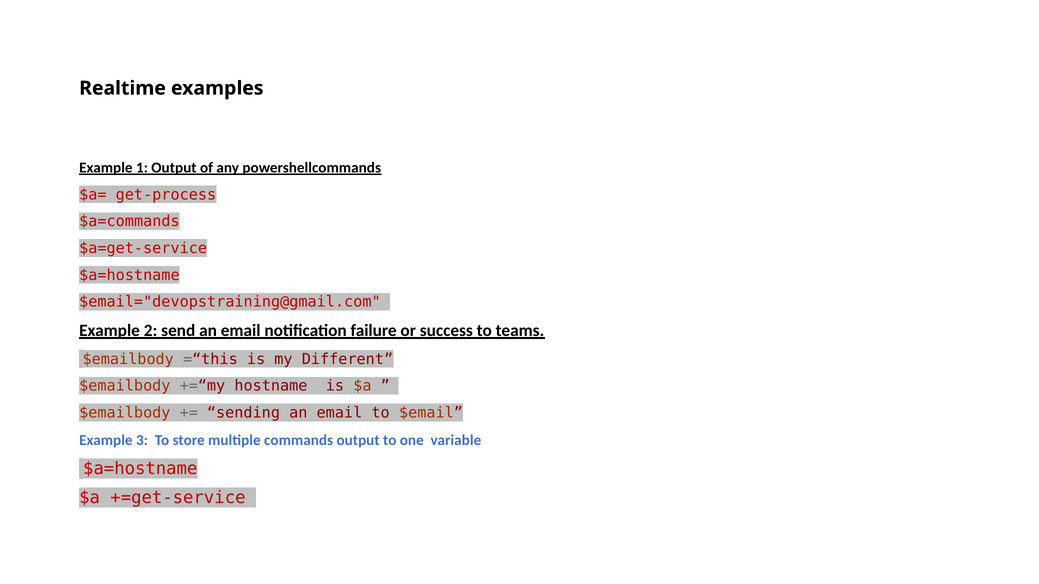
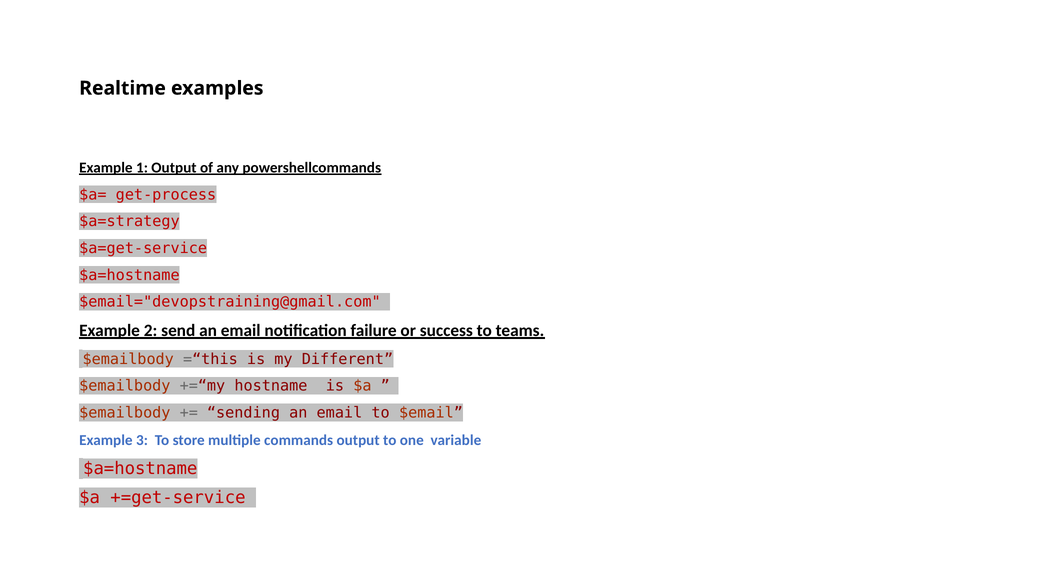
$a=commands: $a=commands -> $a=strategy
